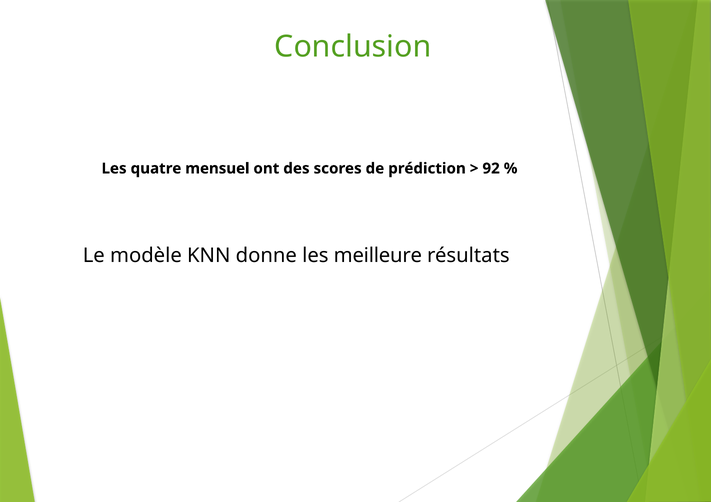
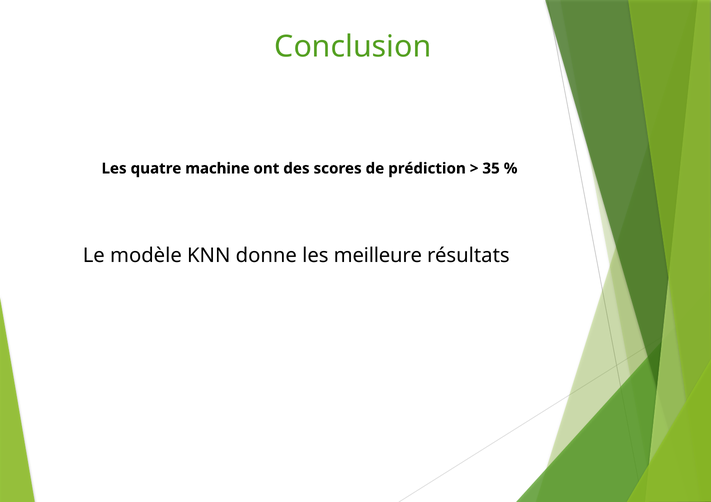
mensuel: mensuel -> machine
92: 92 -> 35
